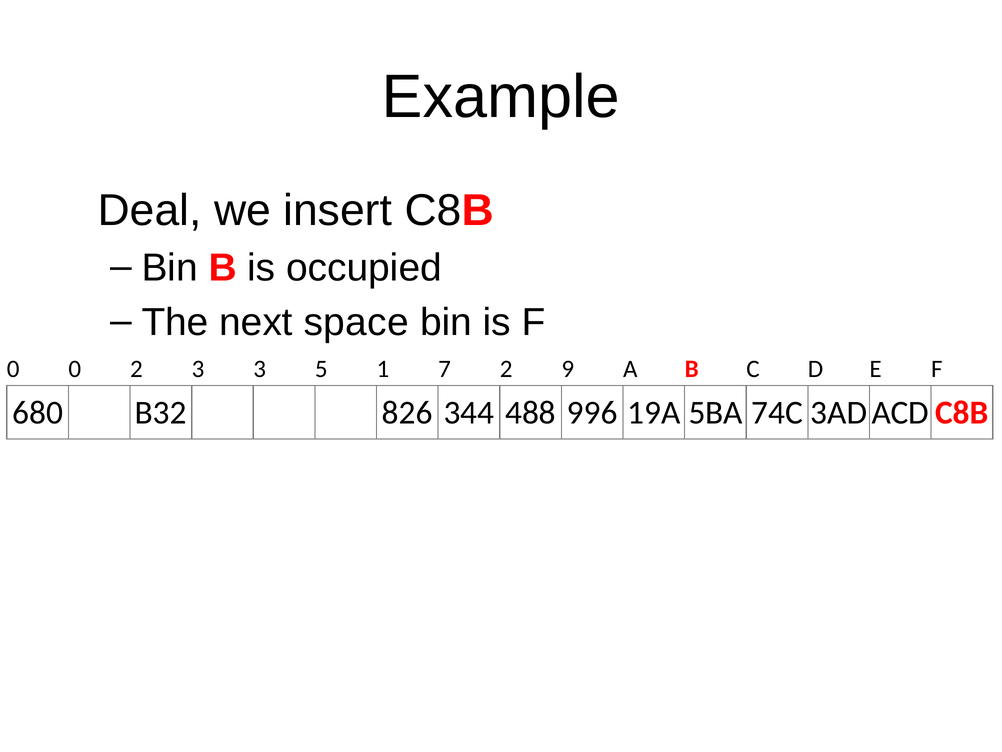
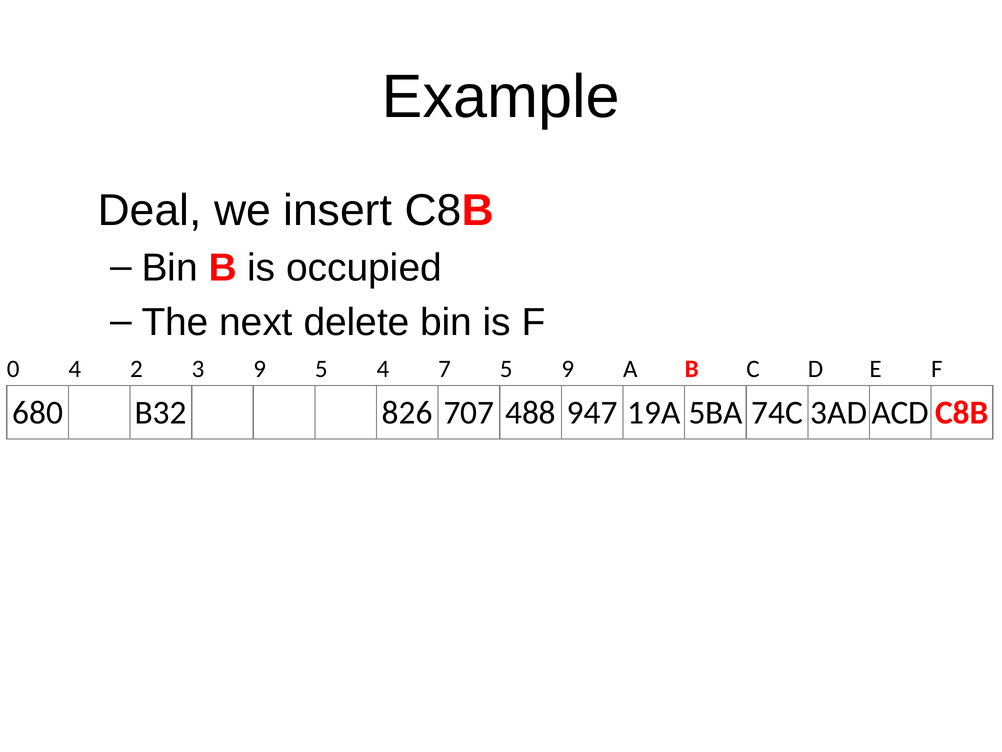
space: space -> delete
0 0: 0 -> 4
3 3: 3 -> 9
5 1: 1 -> 4
7 2: 2 -> 5
344: 344 -> 707
996: 996 -> 947
